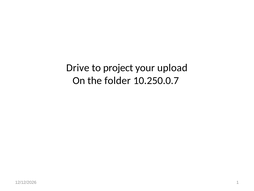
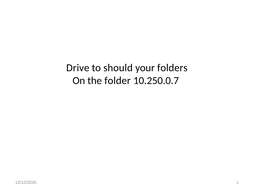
project: project -> should
upload: upload -> folders
